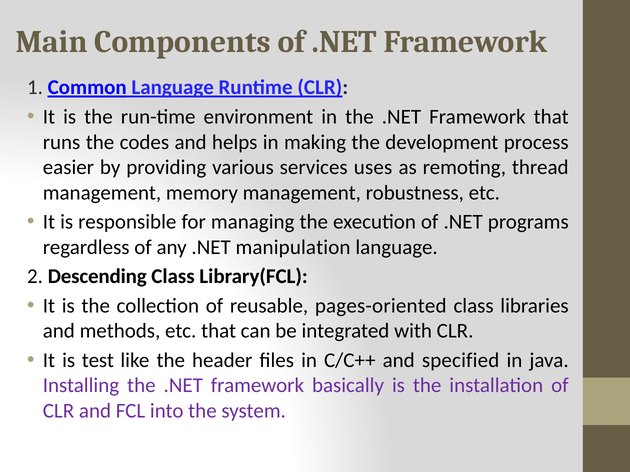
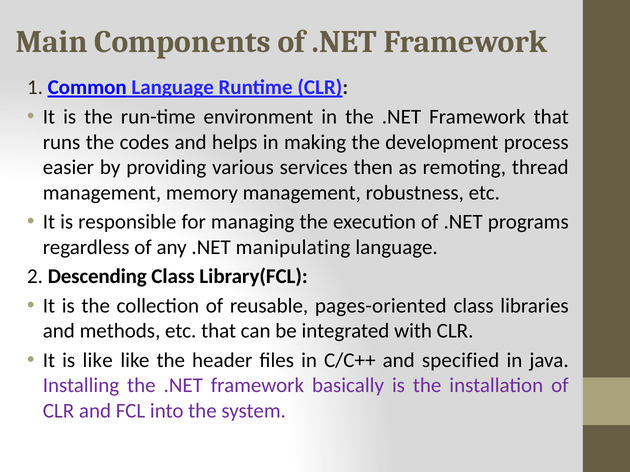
uses: uses -> then
manipulation: manipulation -> manipulating
is test: test -> like
